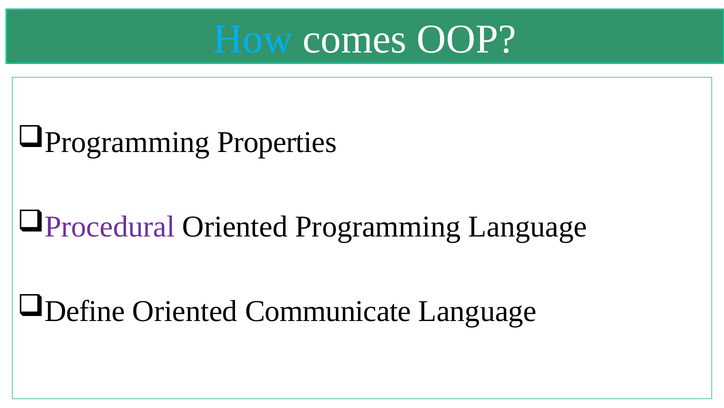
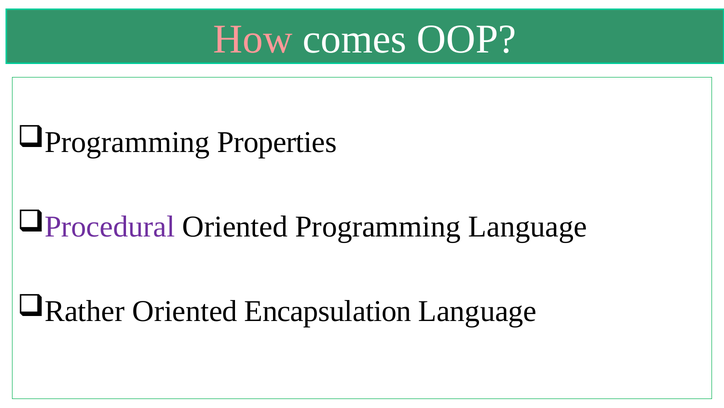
How colour: light blue -> pink
Define: Define -> Rather
Communicate: Communicate -> Encapsulation
